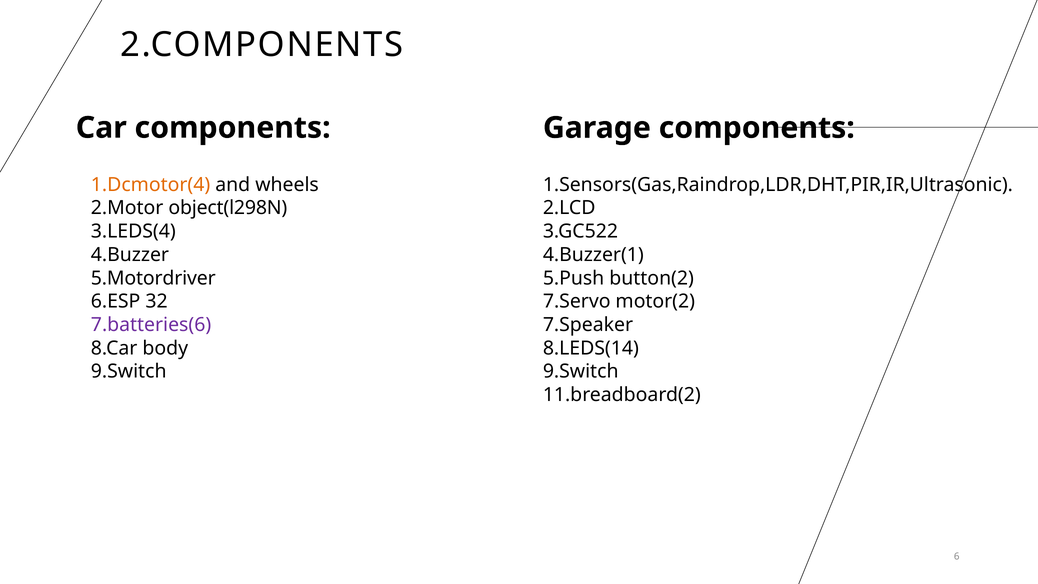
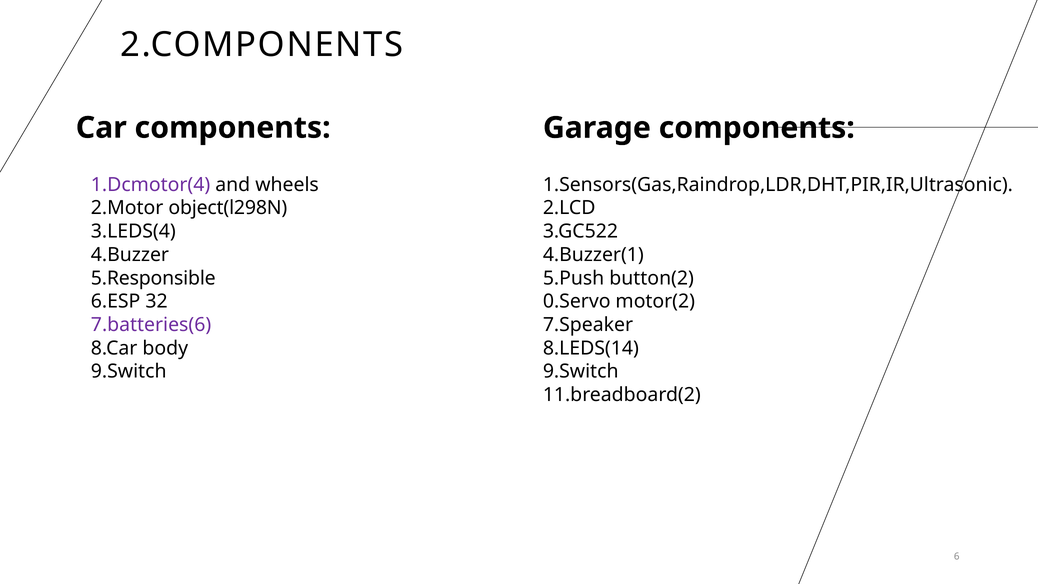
1.Dcmotor(4 colour: orange -> purple
5.Motordriver: 5.Motordriver -> 5.Responsible
7.Servo: 7.Servo -> 0.Servo
